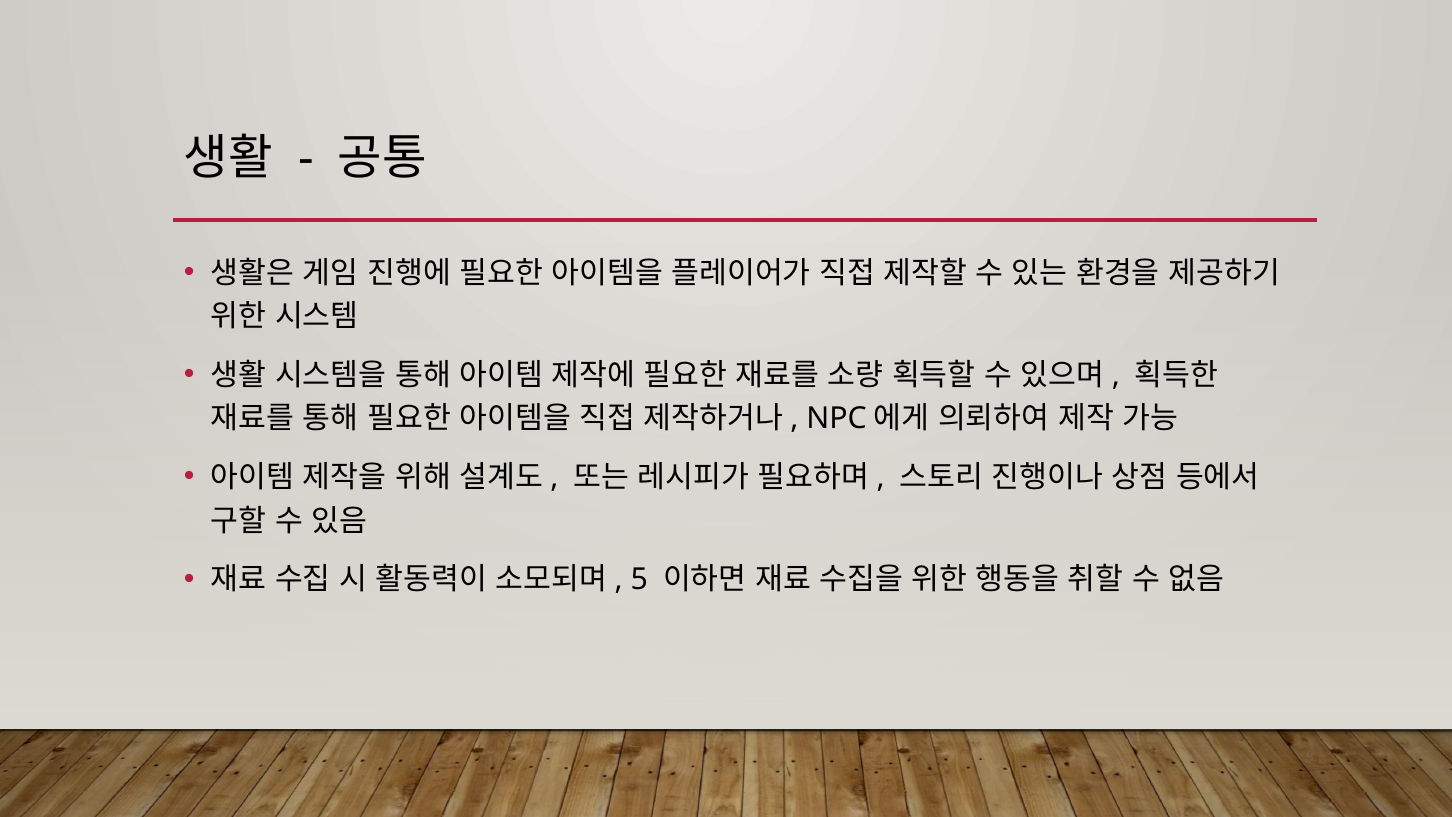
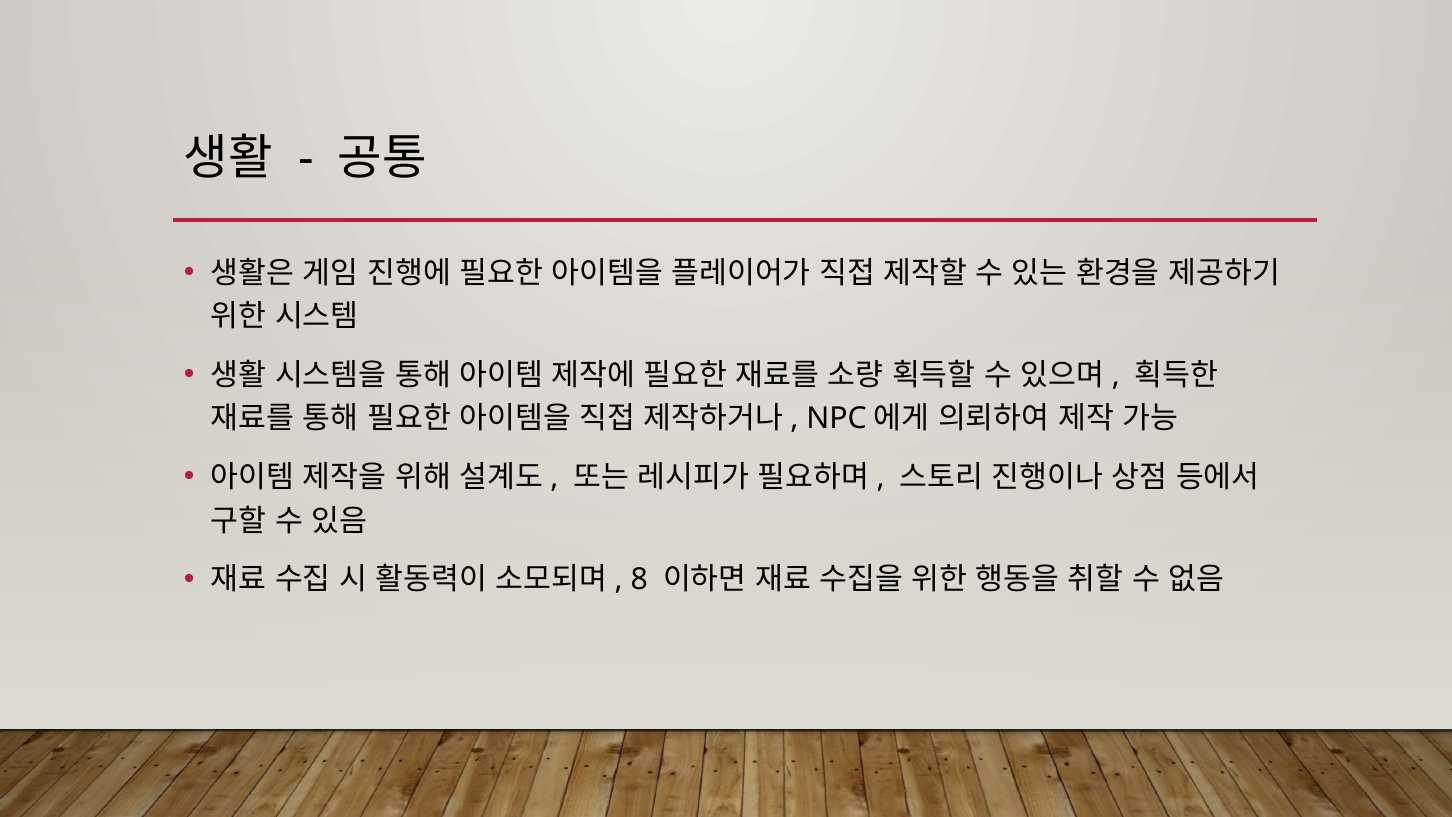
5: 5 -> 8
